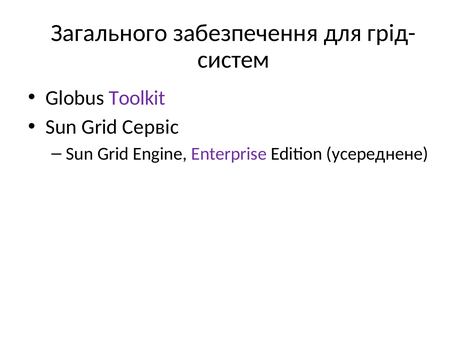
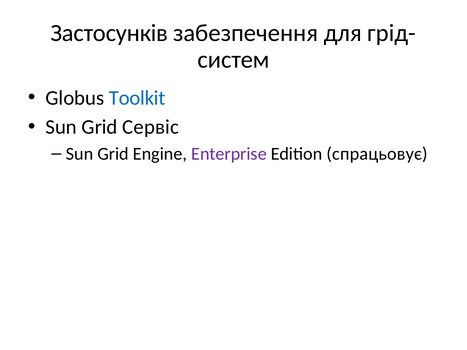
Загального: Загального -> Застосунків
Toolkit colour: purple -> blue
усереднене: усереднене -> спрацьовує
